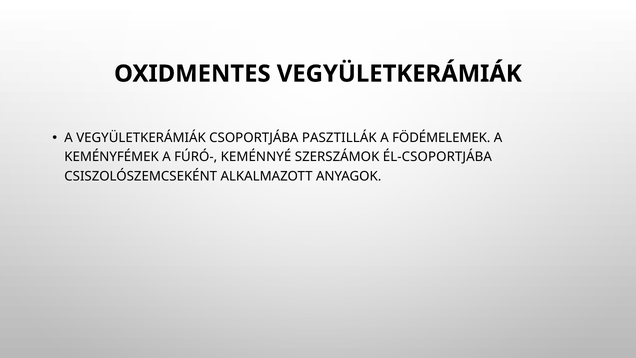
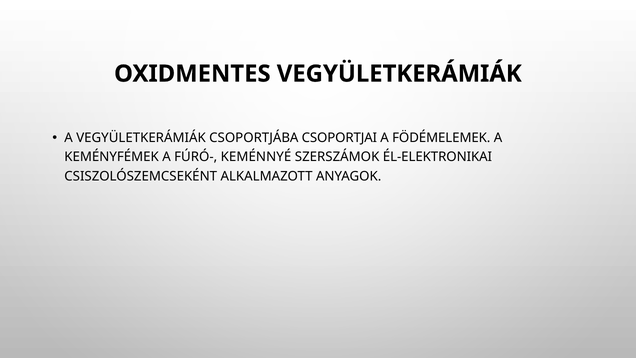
PASZTILLÁK: PASZTILLÁK -> CSOPORTJAI
ÉL-CSOPORTJÁBA: ÉL-CSOPORTJÁBA -> ÉL-ELEKTRONIKAI
